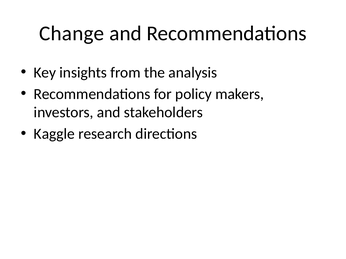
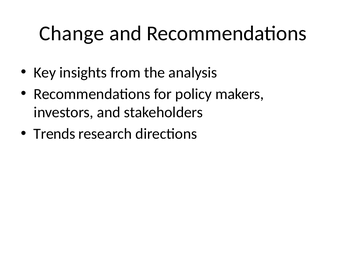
Kaggle: Kaggle -> Trends
